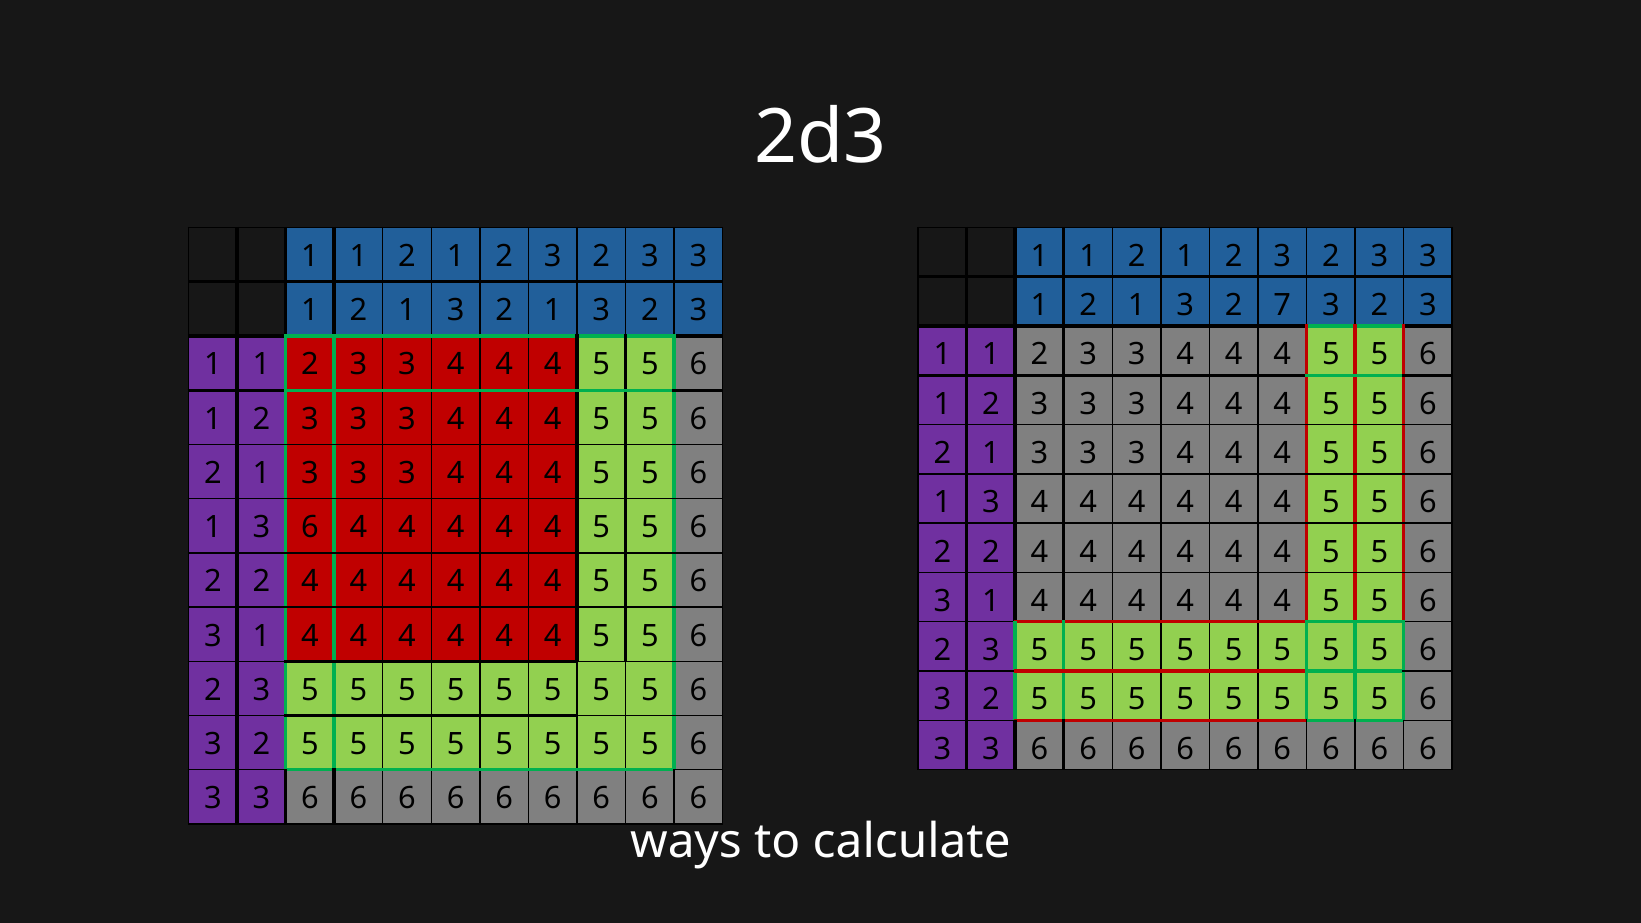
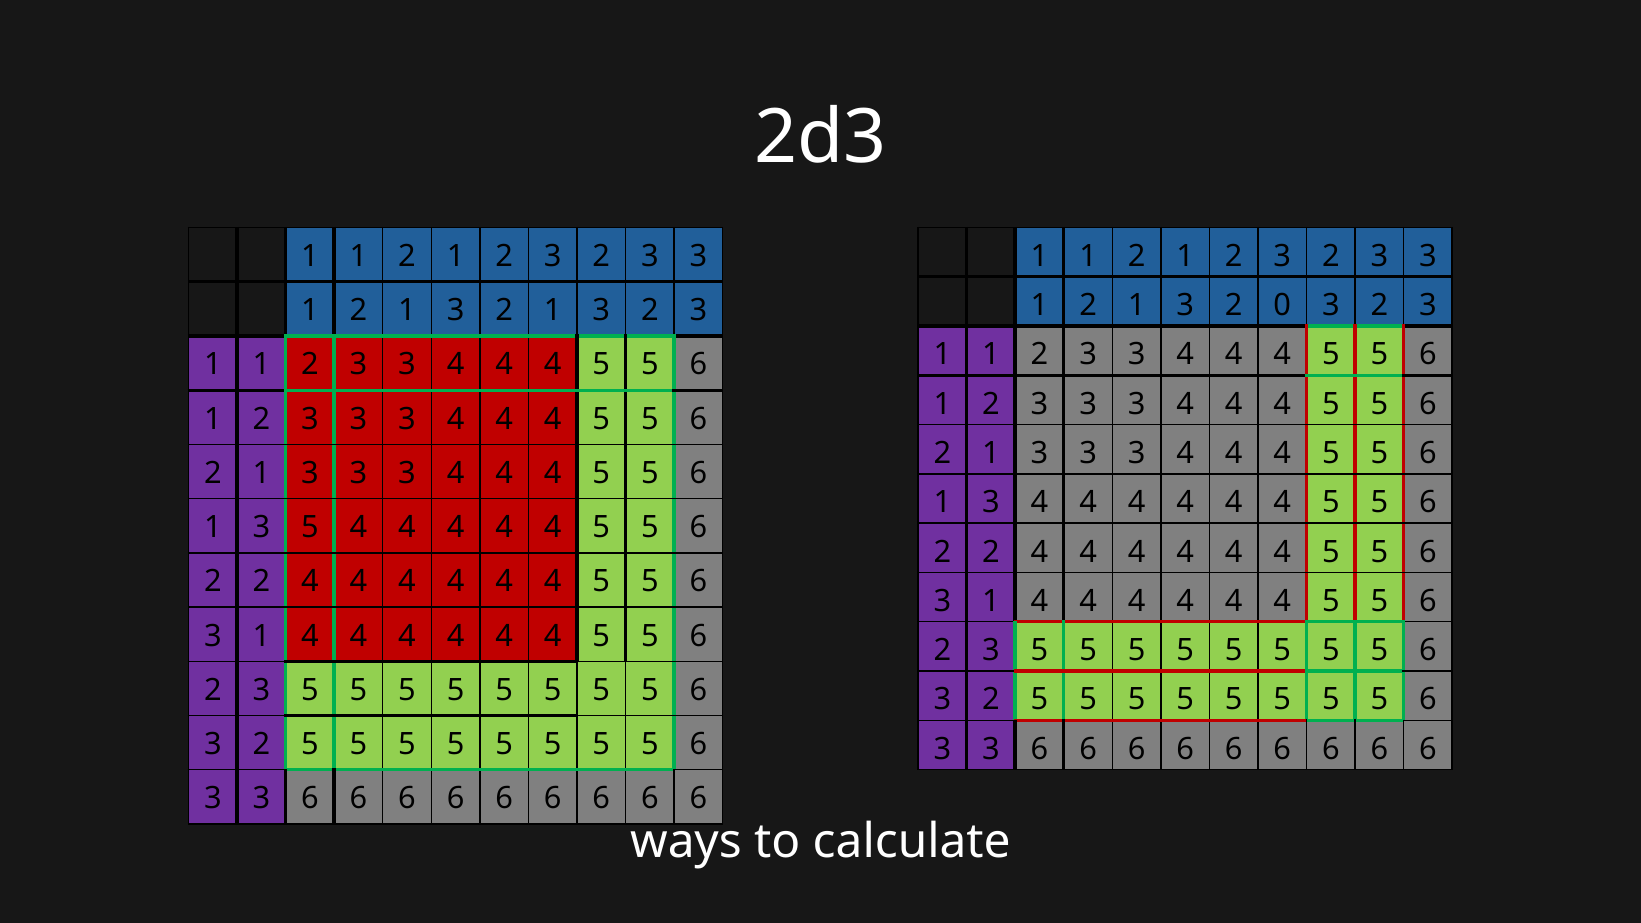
7: 7 -> 0
1 3 6: 6 -> 5
